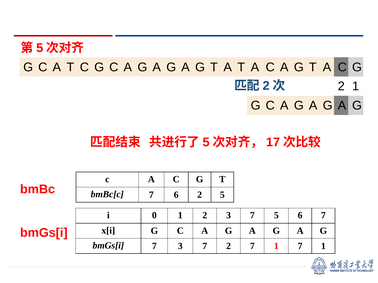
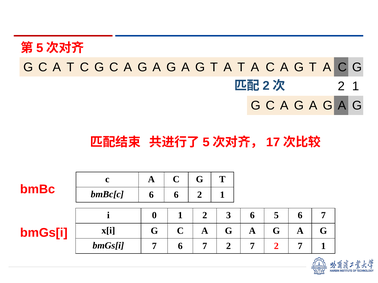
bmBc[c 7: 7 -> 6
6 2 5: 5 -> 1
2 3 7: 7 -> 6
7 3: 3 -> 6
2 7 1: 1 -> 2
